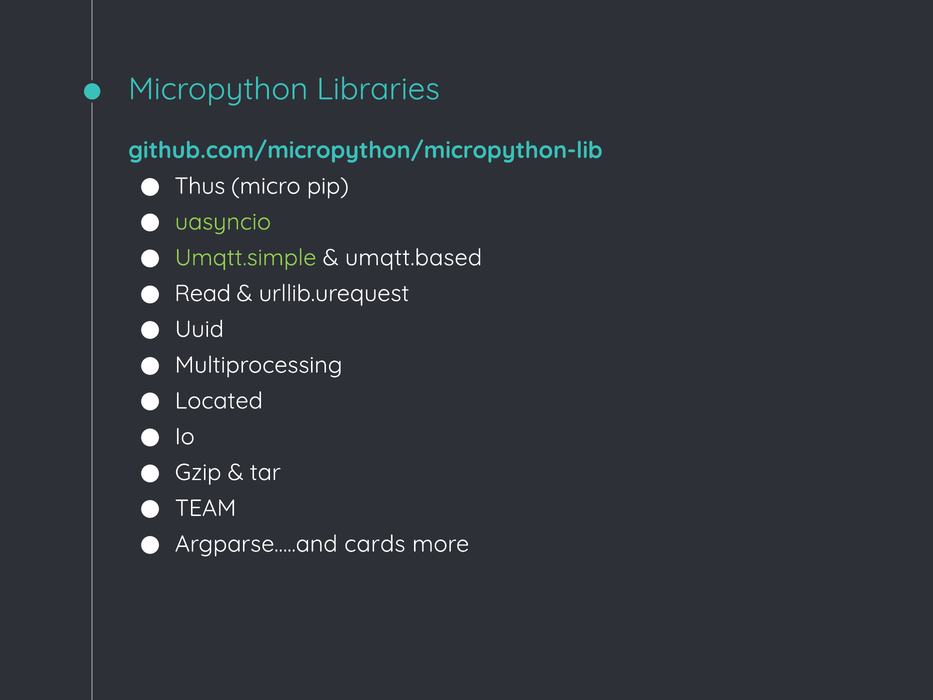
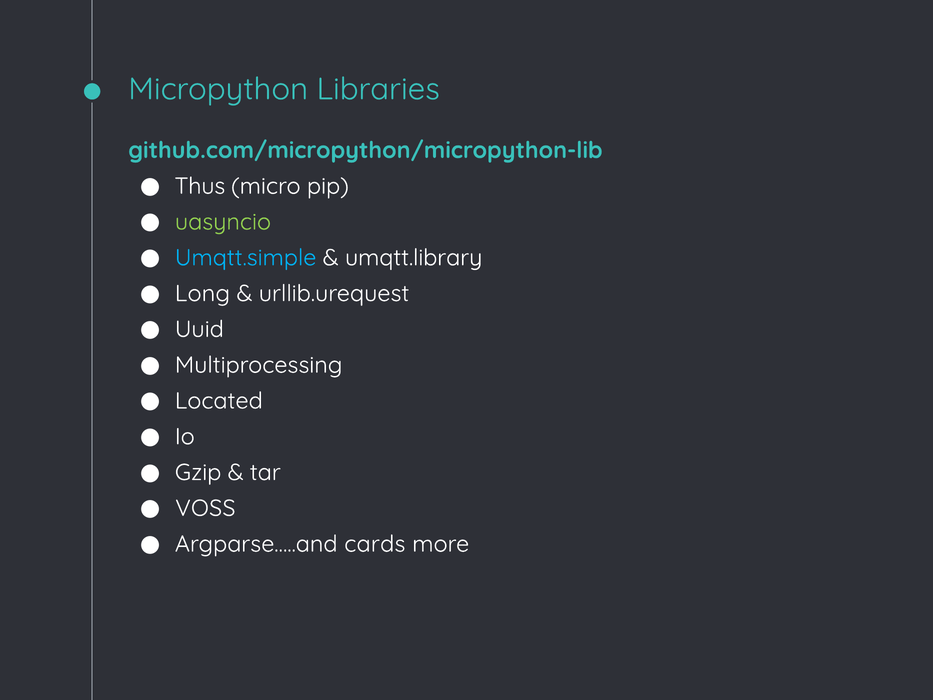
Umqtt.simple colour: light green -> light blue
umqtt.based: umqtt.based -> umqtt.library
Read: Read -> Long
TEAM: TEAM -> VOSS
